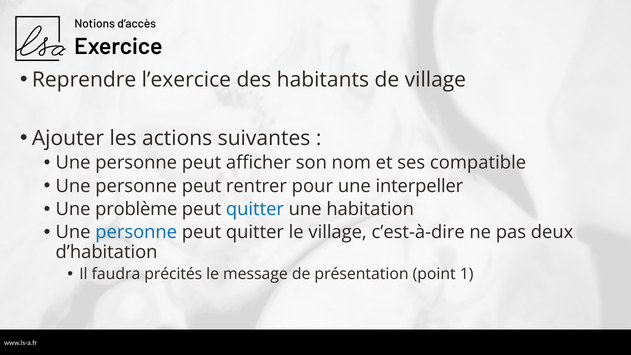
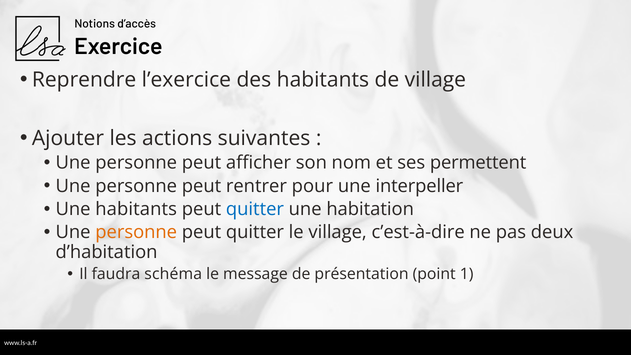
compatible: compatible -> permettent
Une problème: problème -> habitants
personne at (136, 232) colour: blue -> orange
précités: précités -> schéma
